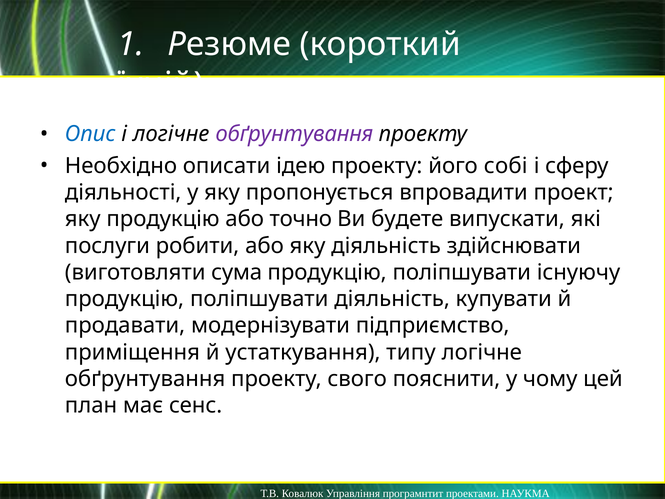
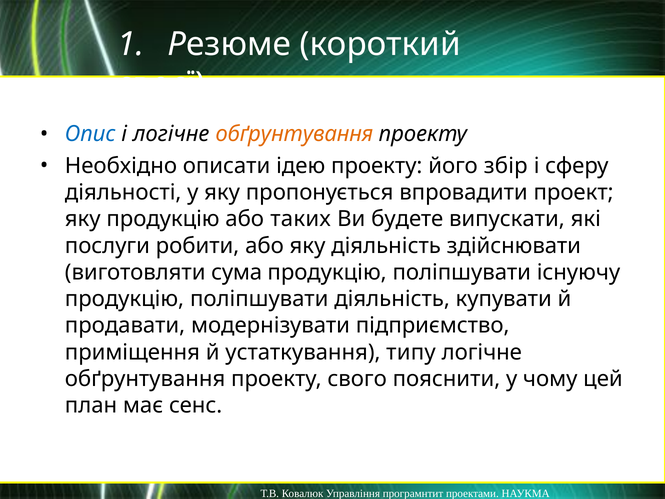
їхній: їхній -> своєї
обґрунтування at (294, 134) colour: purple -> orange
собі: собі -> збір
точно: точно -> таких
